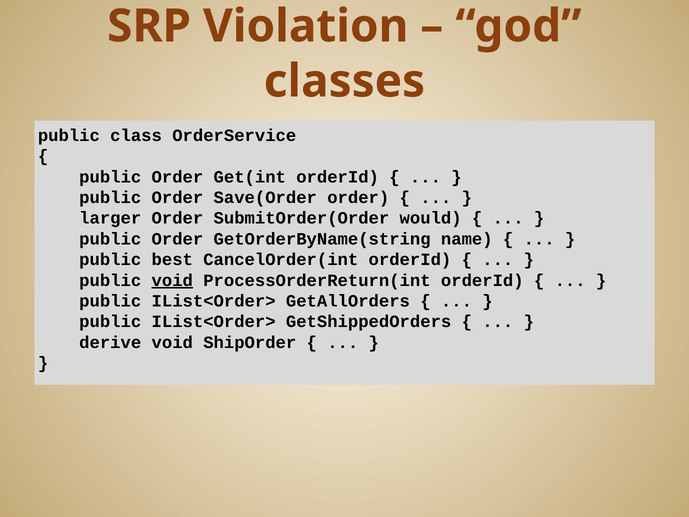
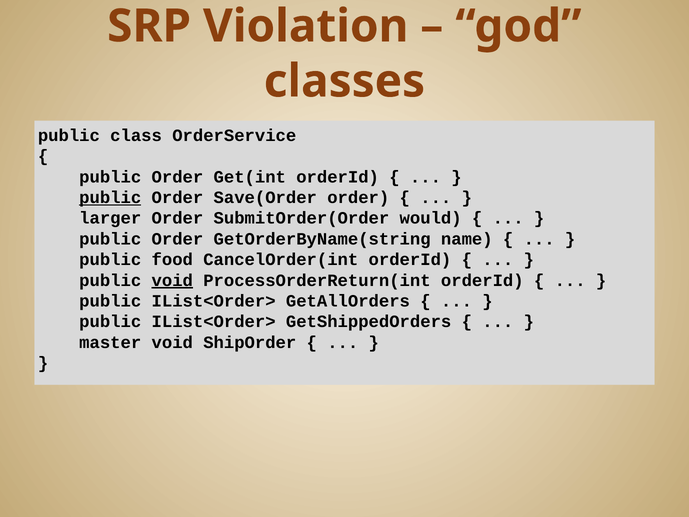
public at (110, 198) underline: none -> present
best: best -> food
derive: derive -> master
